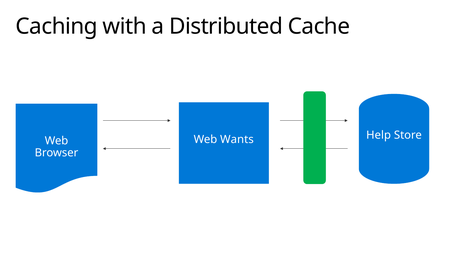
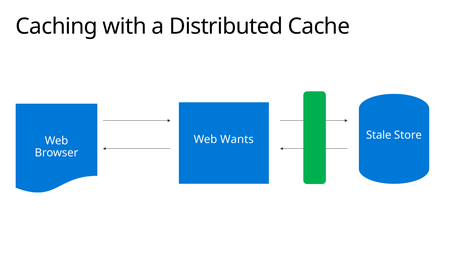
Help: Help -> Stale
